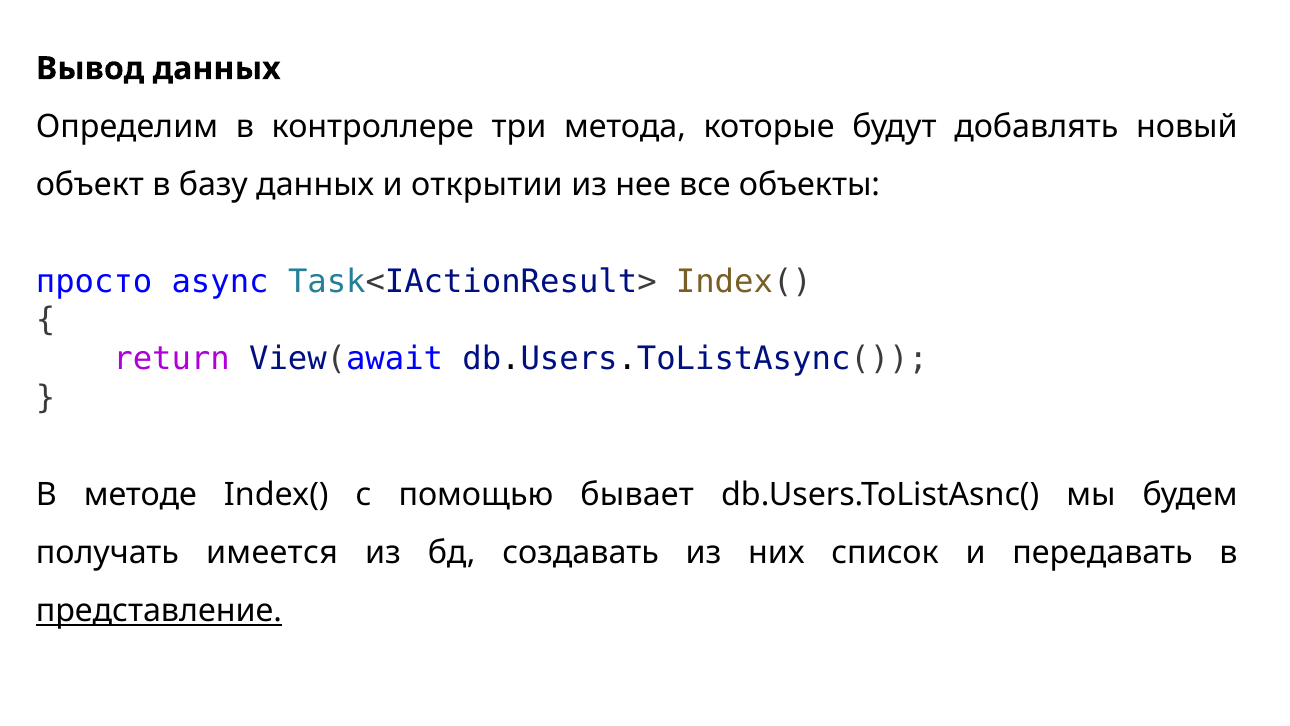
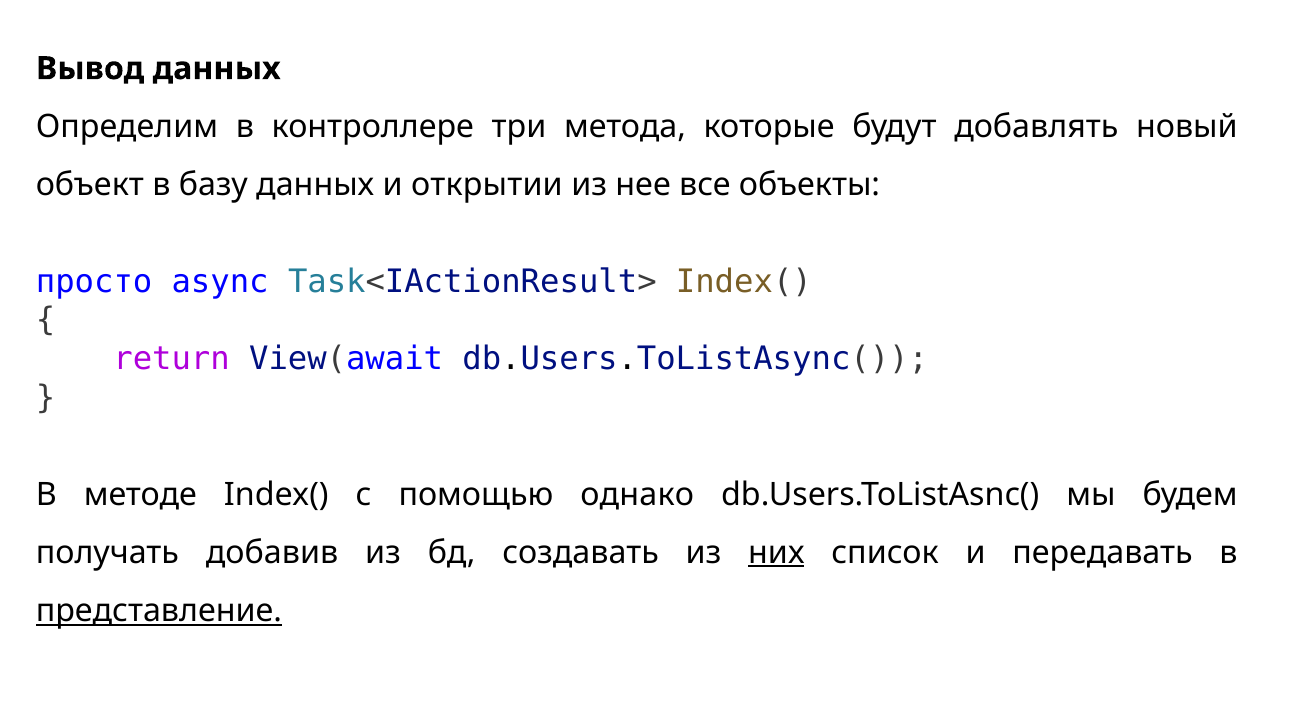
бывает: бывает -> однако
имеется: имеется -> добавив
них underline: none -> present
